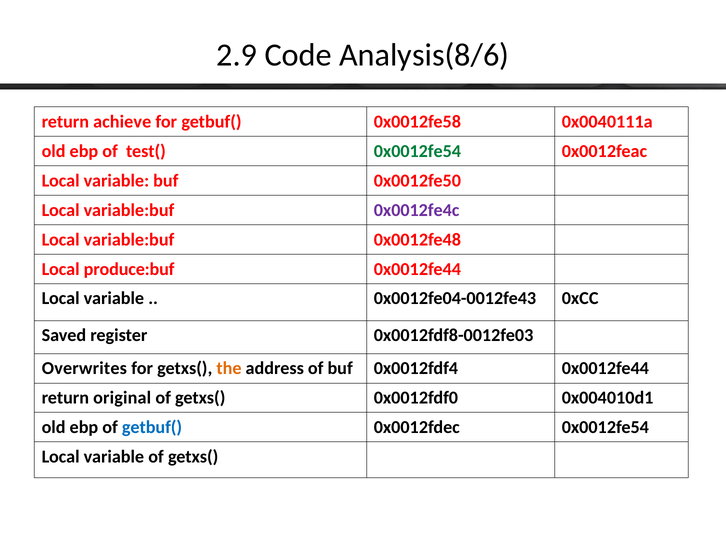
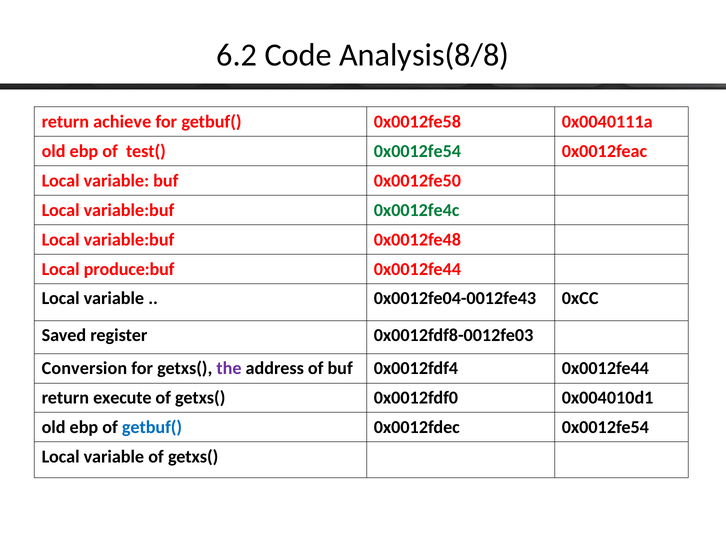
2.9: 2.9 -> 6.2
Analysis(8/6: Analysis(8/6 -> Analysis(8/8
0x0012fe4c colour: purple -> green
Overwrites: Overwrites -> Conversion
the colour: orange -> purple
original: original -> execute
